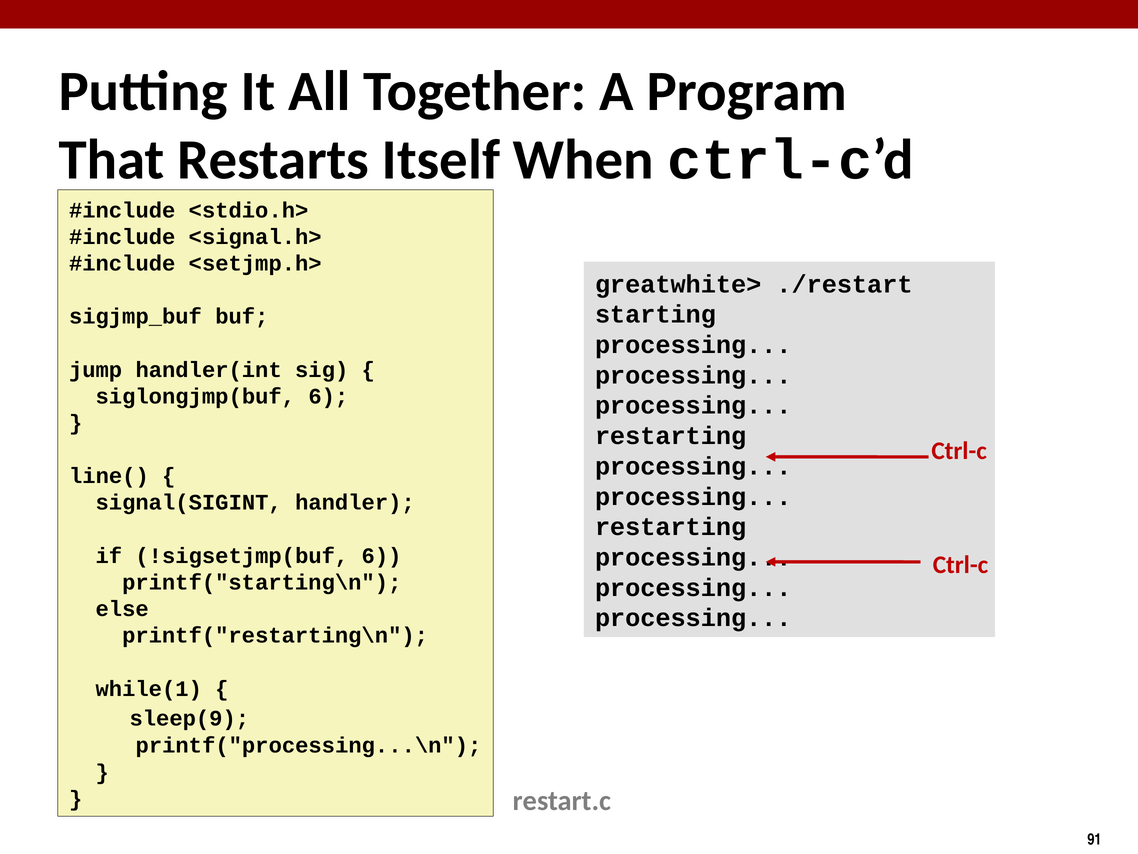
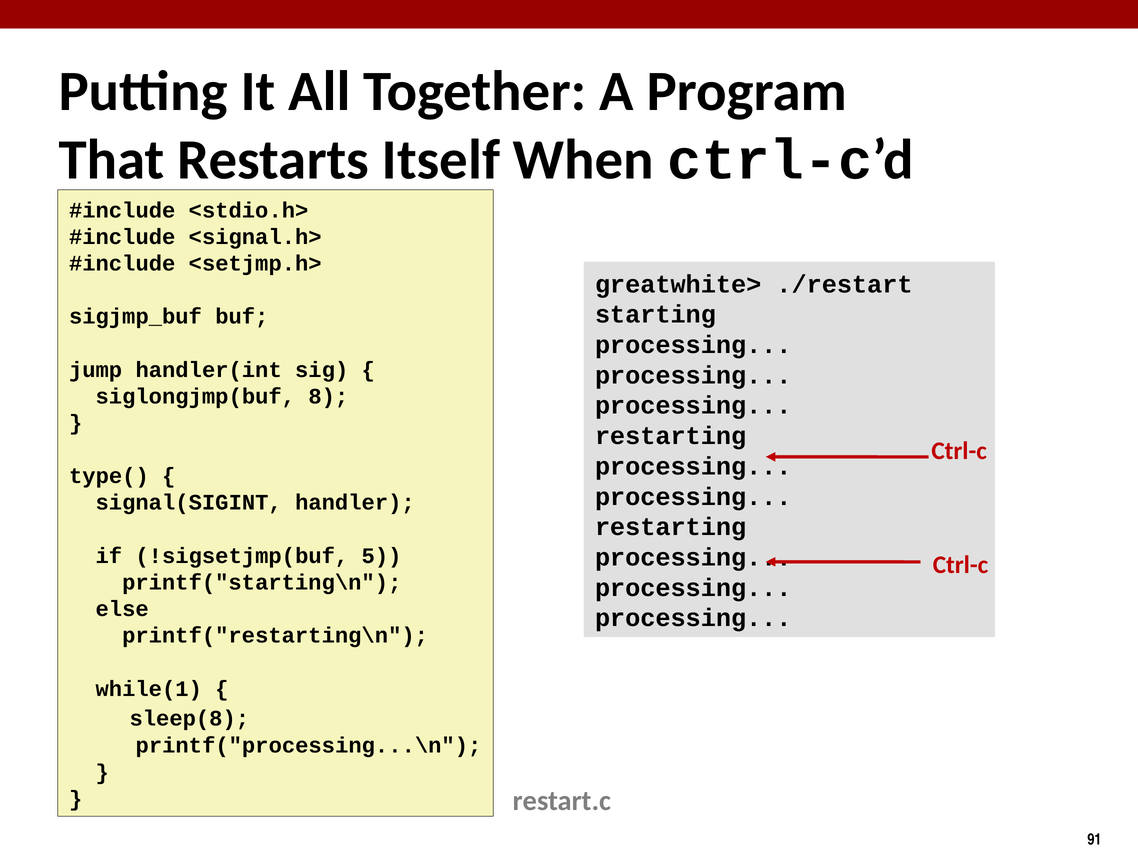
siglongjmp(buf 6: 6 -> 8
line(: line( -> type(
!sigsetjmp(buf 6: 6 -> 5
sleep(9: sleep(9 -> sleep(8
